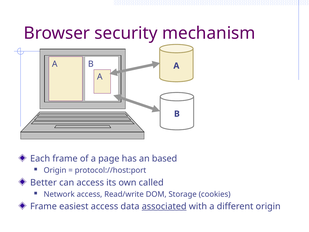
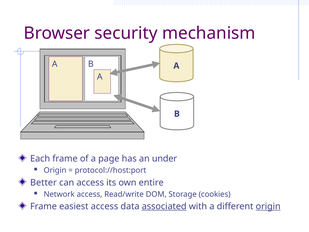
based: based -> under
called: called -> entire
origin at (268, 206) underline: none -> present
